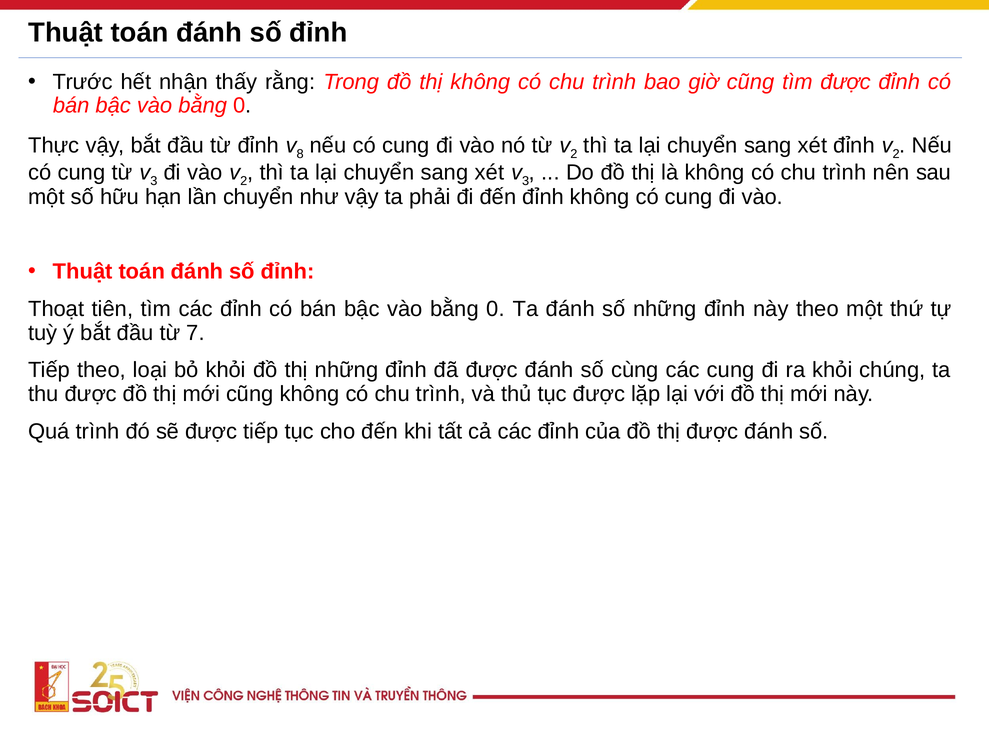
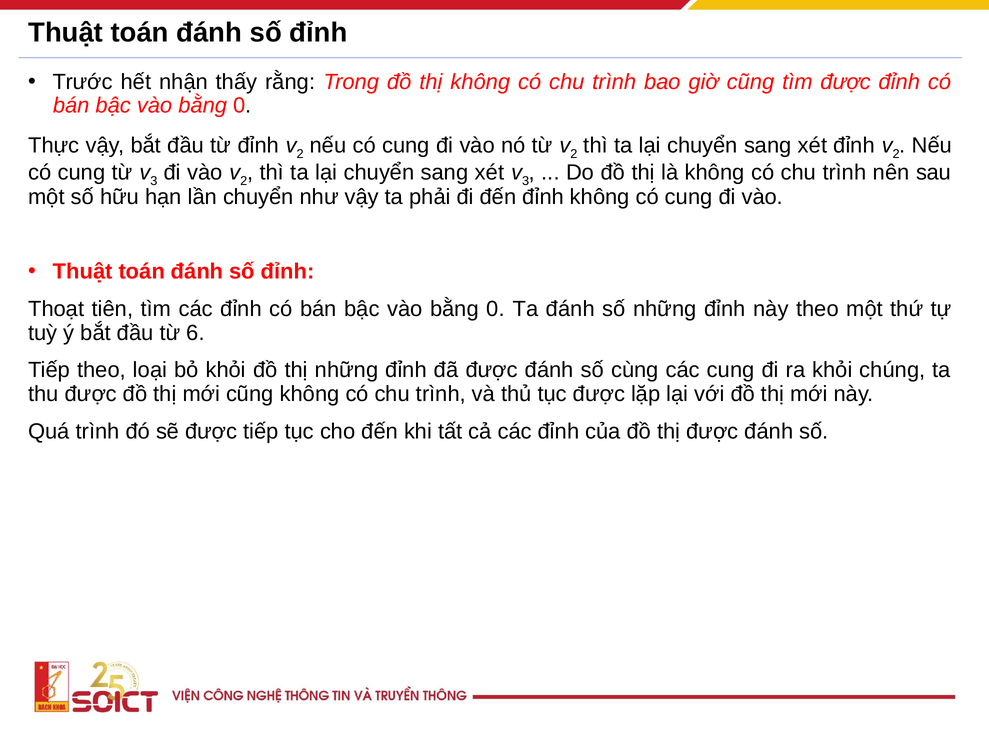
8 at (300, 154): 8 -> 2
7: 7 -> 6
